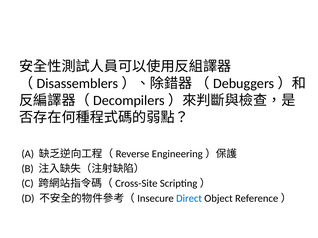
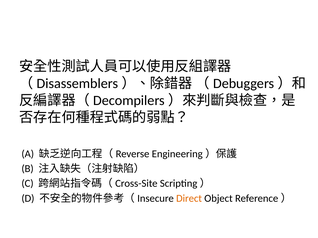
Direct colour: blue -> orange
